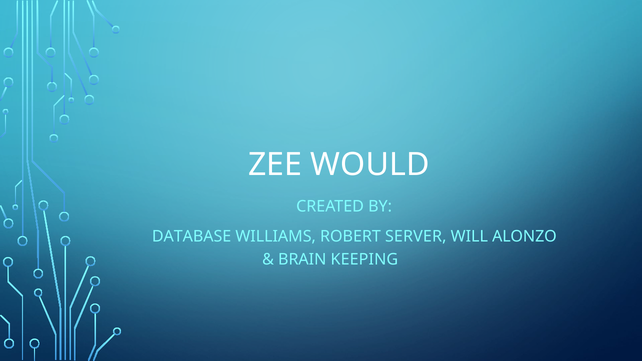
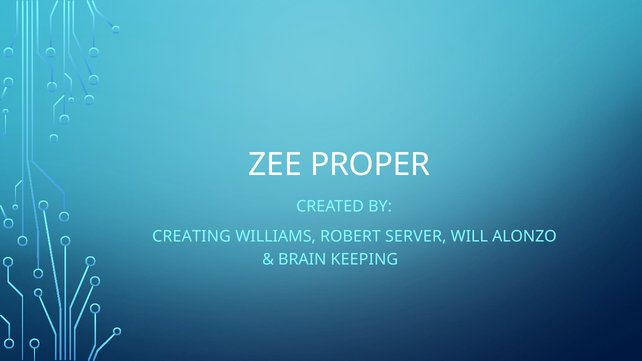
WOULD: WOULD -> PROPER
DATABASE: DATABASE -> CREATING
